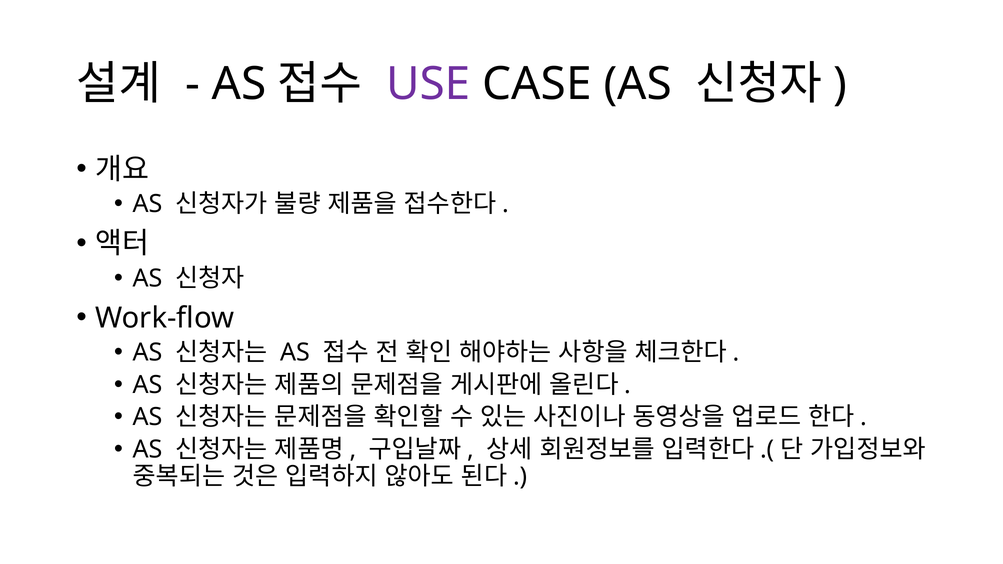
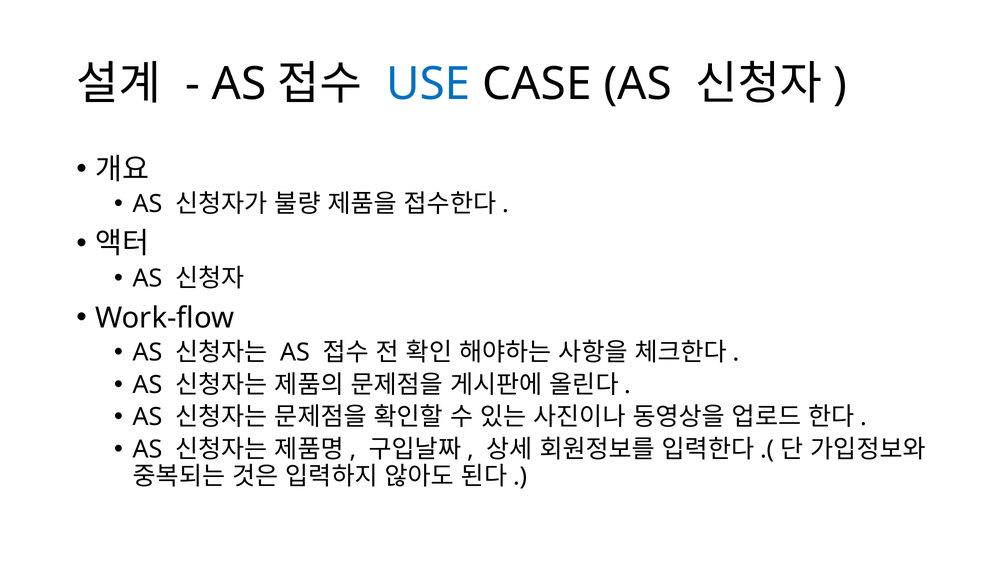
USE colour: purple -> blue
